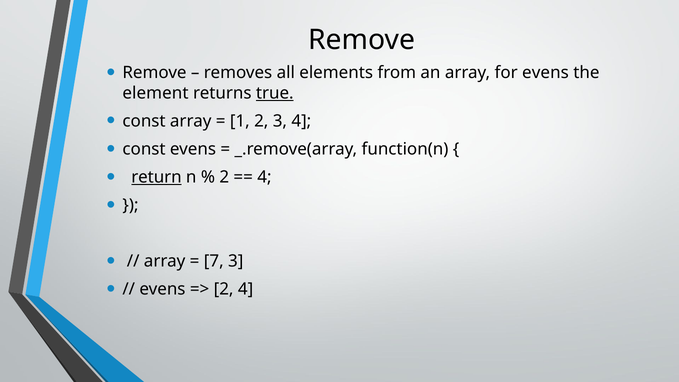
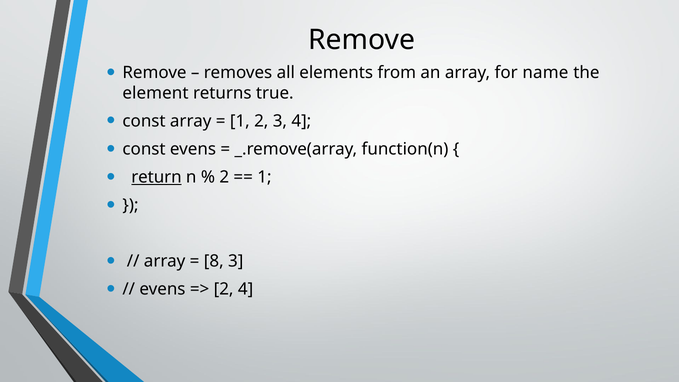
for evens: evens -> name
true underline: present -> none
4 at (264, 177): 4 -> 1
7: 7 -> 8
